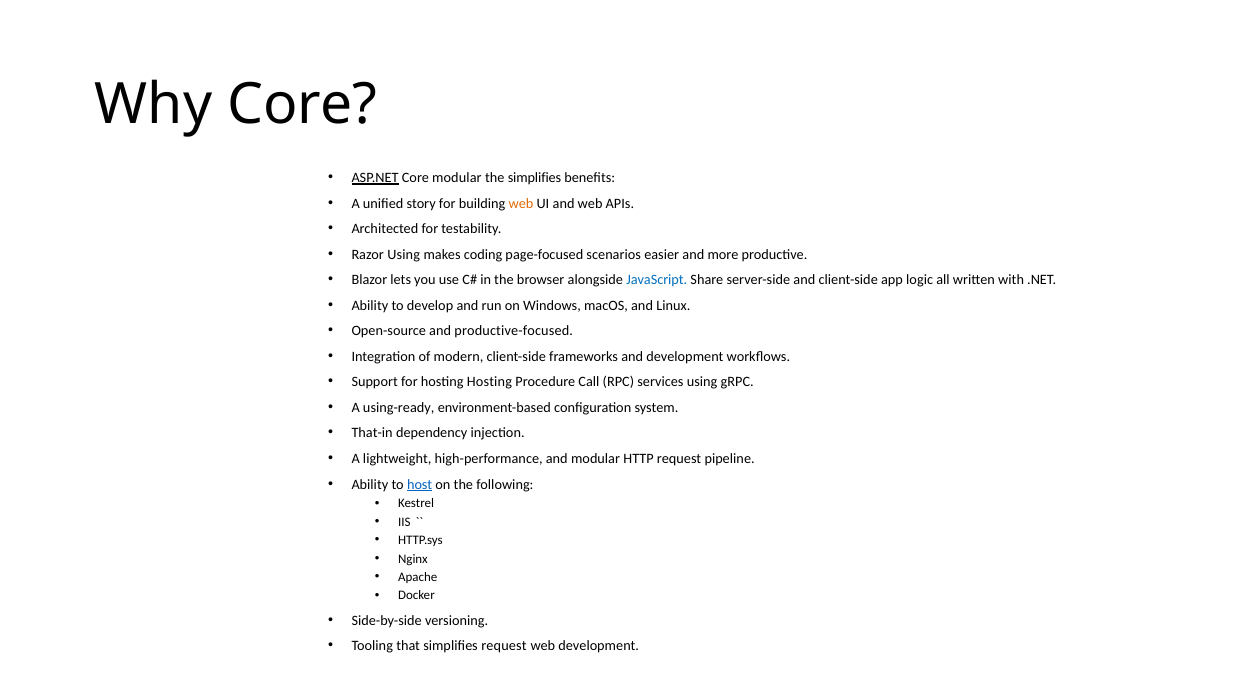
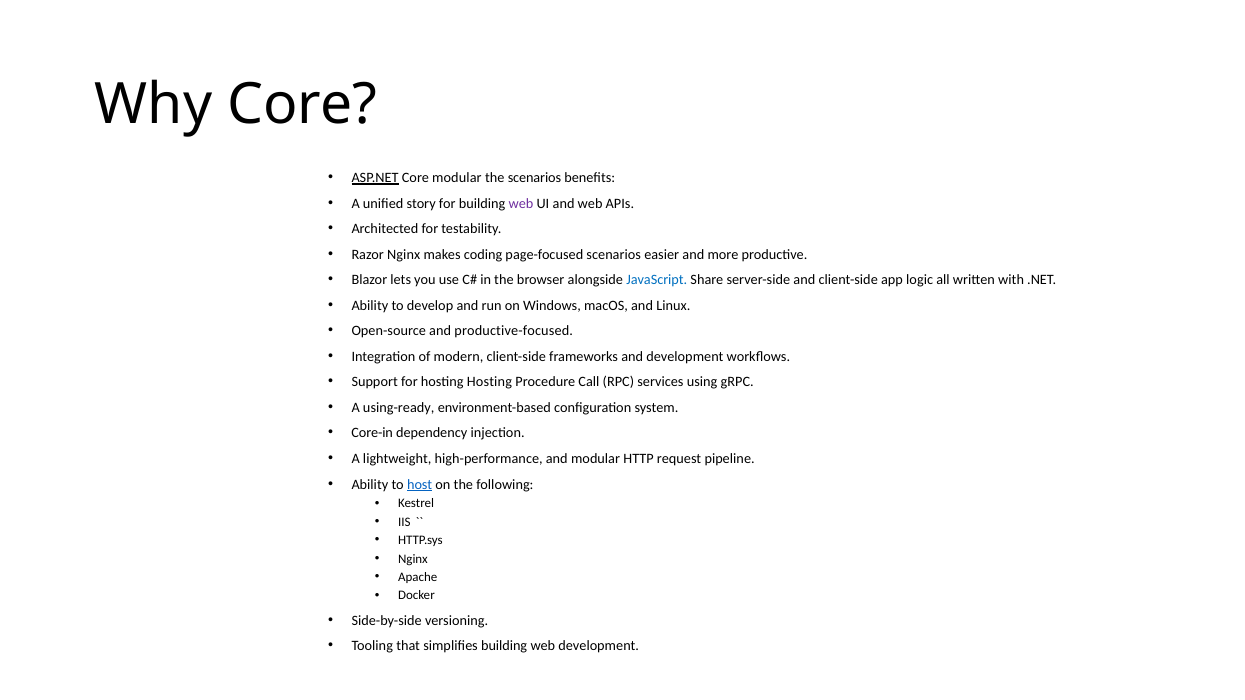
the simplifies: simplifies -> scenarios
web at (521, 204) colour: orange -> purple
Razor Using: Using -> Nginx
That-in: That-in -> Core-in
simplifies request: request -> building
